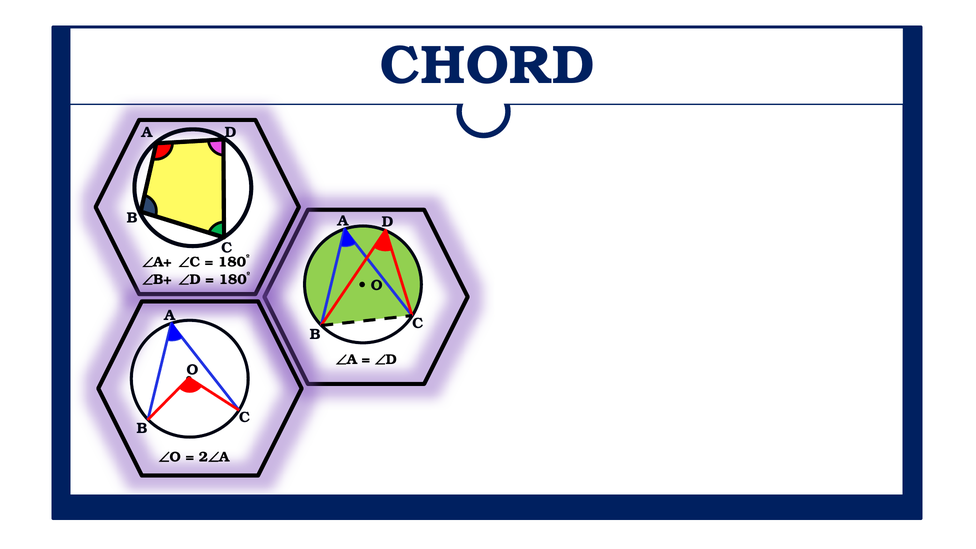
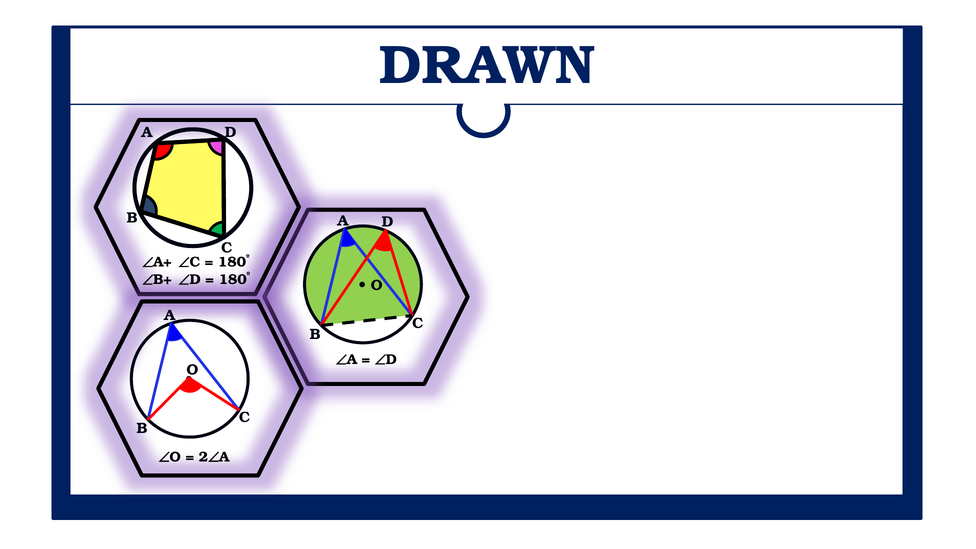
CHORD: CHORD -> DRAWN
